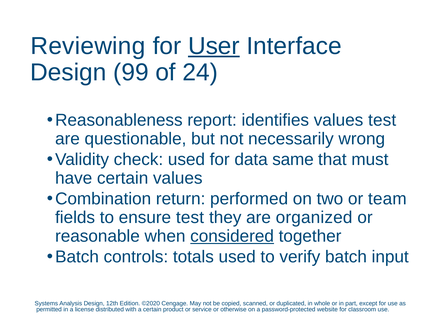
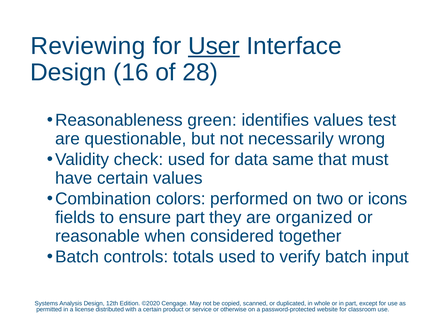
99: 99 -> 16
24: 24 -> 28
report: report -> green
return: return -> colors
team: team -> icons
ensure test: test -> part
considered underline: present -> none
